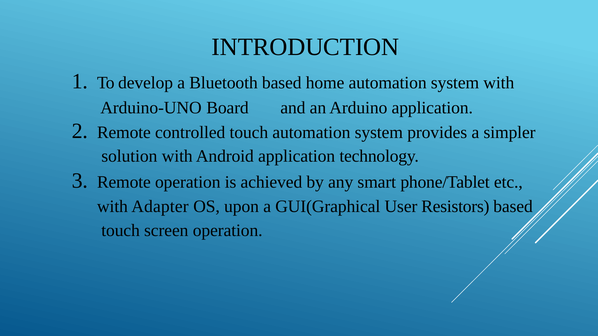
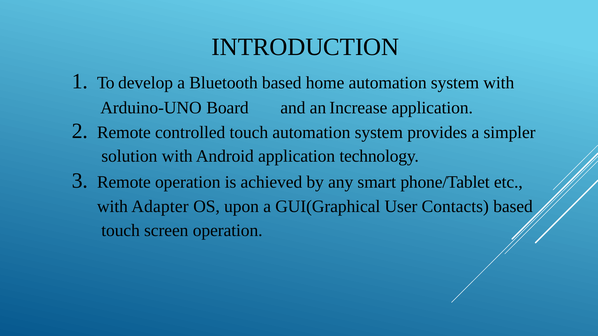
Arduino: Arduino -> Increase
Resistors: Resistors -> Contacts
